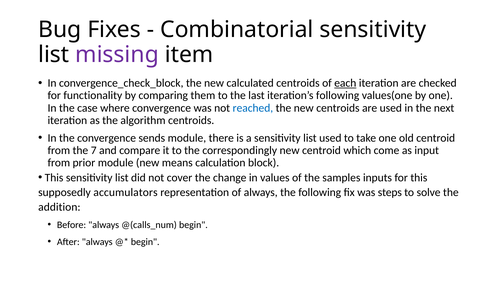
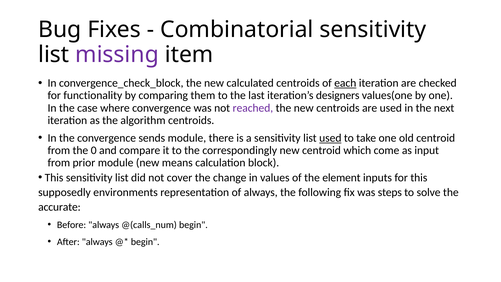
iteration’s following: following -> designers
reached colour: blue -> purple
used at (330, 138) underline: none -> present
7: 7 -> 0
samples: samples -> element
accumulators: accumulators -> environments
addition: addition -> accurate
